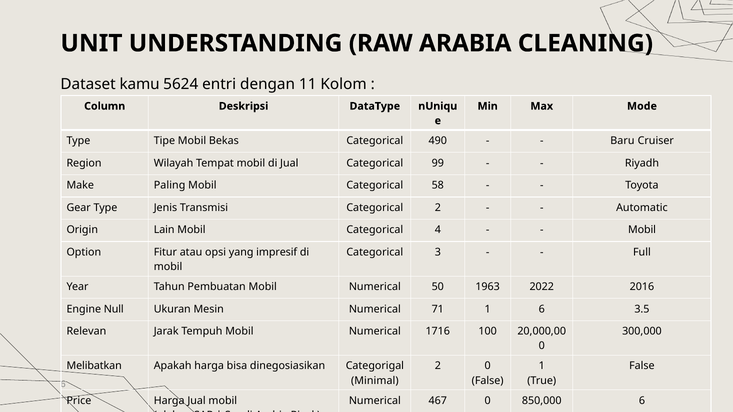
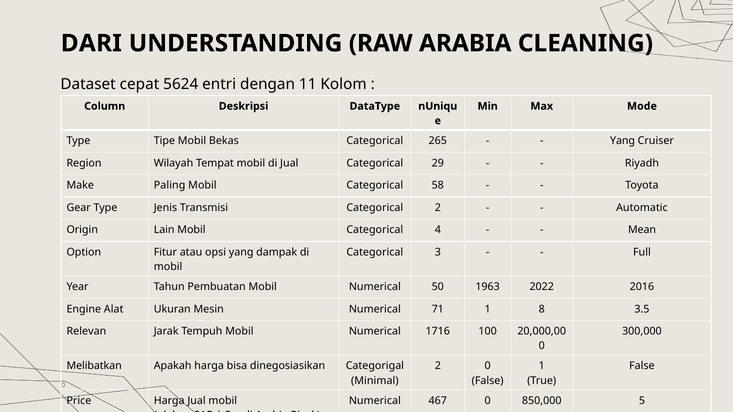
UNIT: UNIT -> DARI
kamu: kamu -> cepat
490: 490 -> 265
Baru at (622, 141): Baru -> Yang
99: 99 -> 29
Mobil at (642, 230): Mobil -> Mean
impresif: impresif -> dampak
Null: Null -> Alat
1 6: 6 -> 8
850,000 6: 6 -> 5
